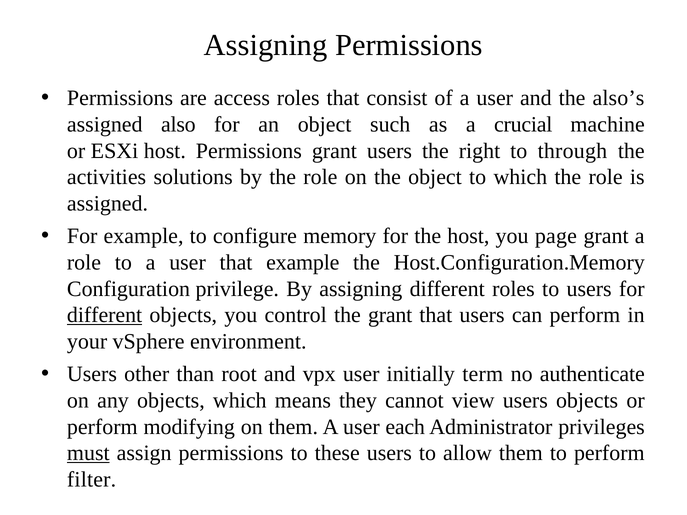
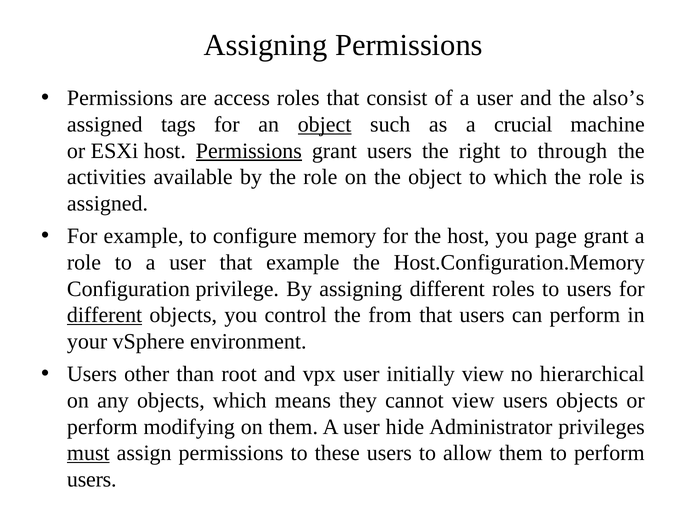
also: also -> tags
object at (325, 125) underline: none -> present
Permissions at (249, 151) underline: none -> present
solutions: solutions -> available
the grant: grant -> from
initially term: term -> view
authenticate: authenticate -> hierarchical
each: each -> hide
filter at (92, 480): filter -> users
